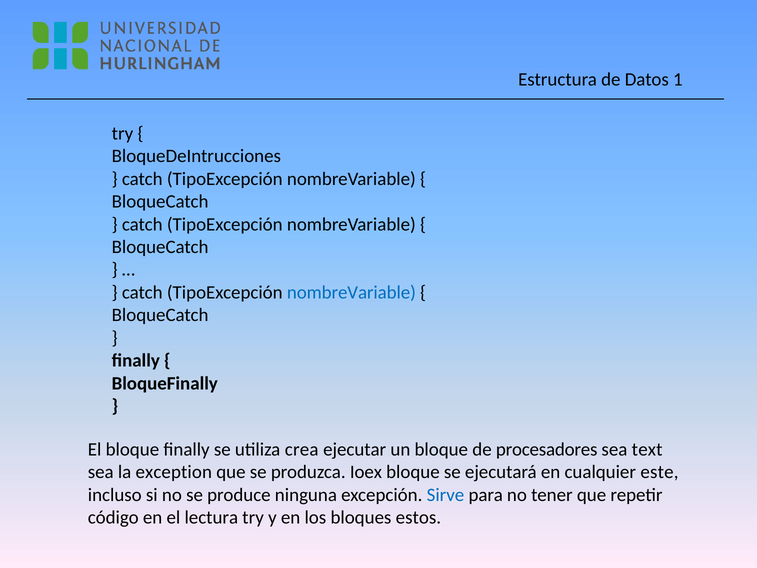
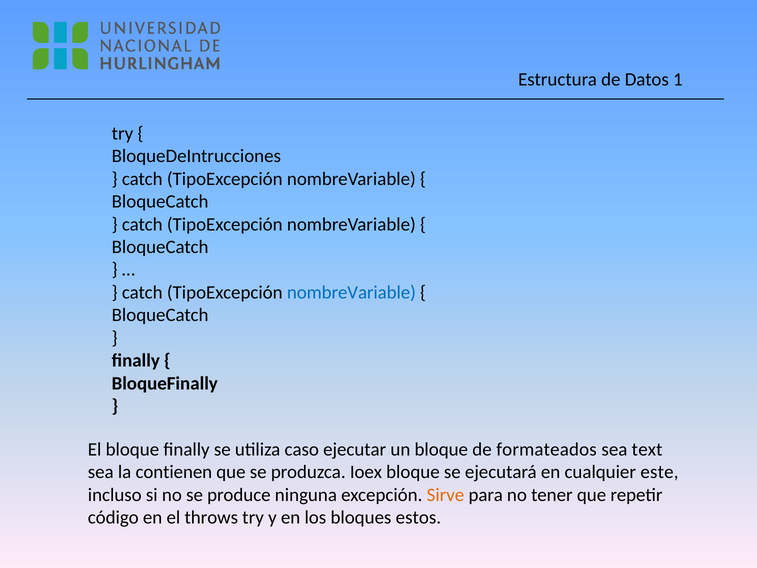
crea: crea -> caso
procesadores: procesadores -> formateados
exception: exception -> contienen
Sirve colour: blue -> orange
lectura: lectura -> throws
